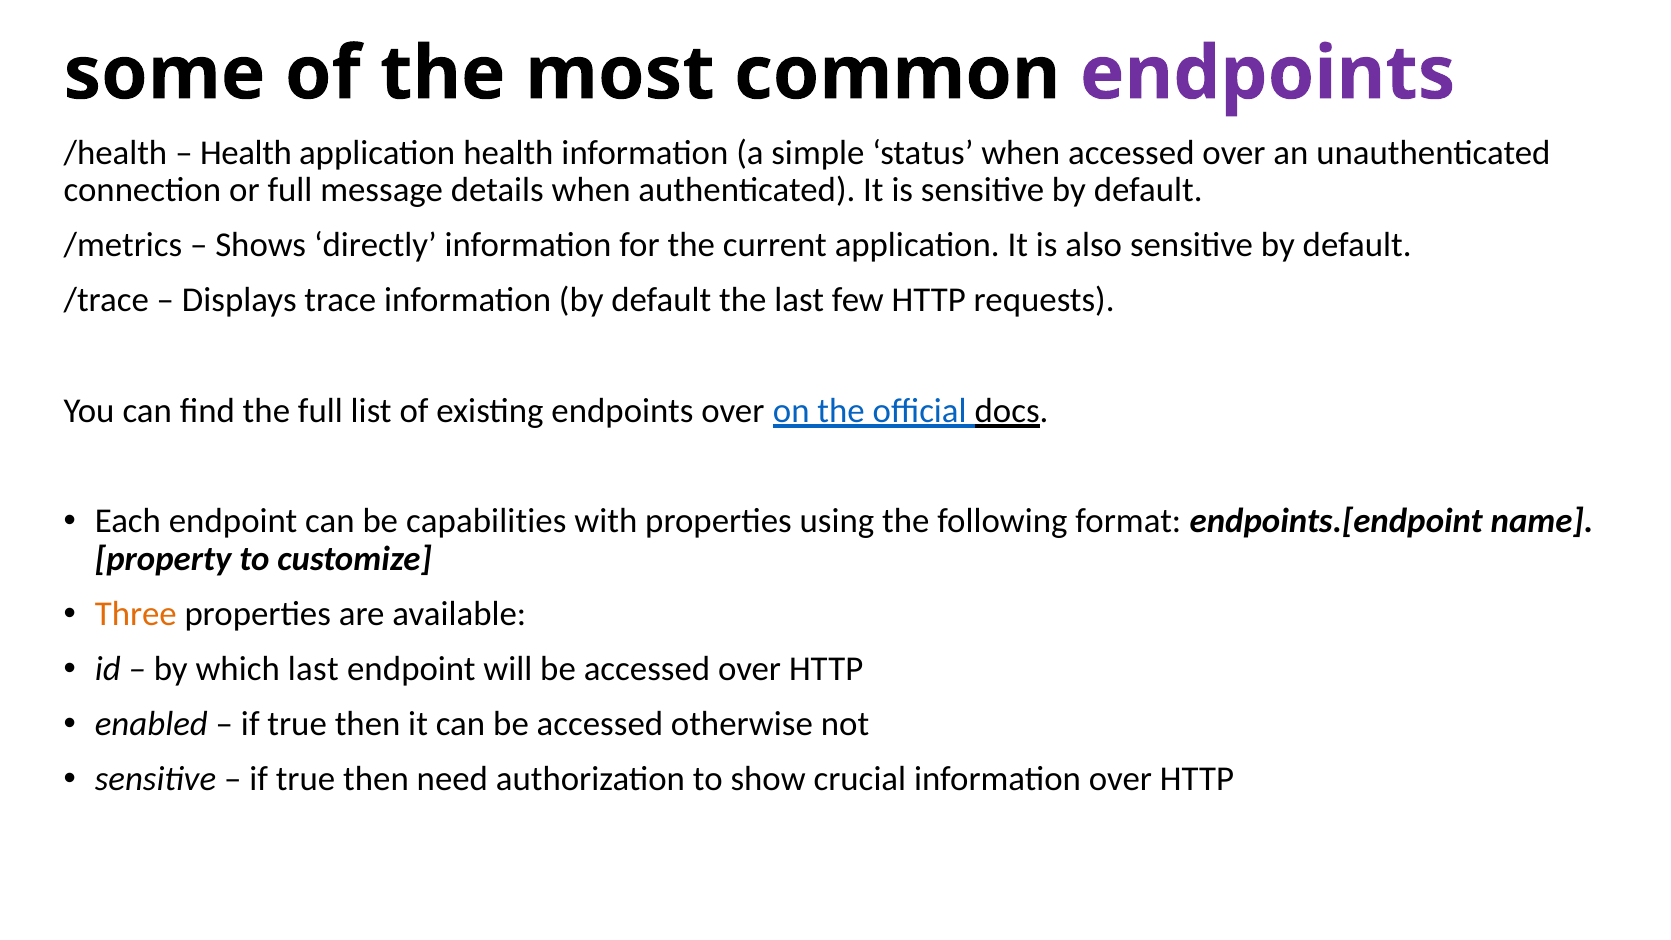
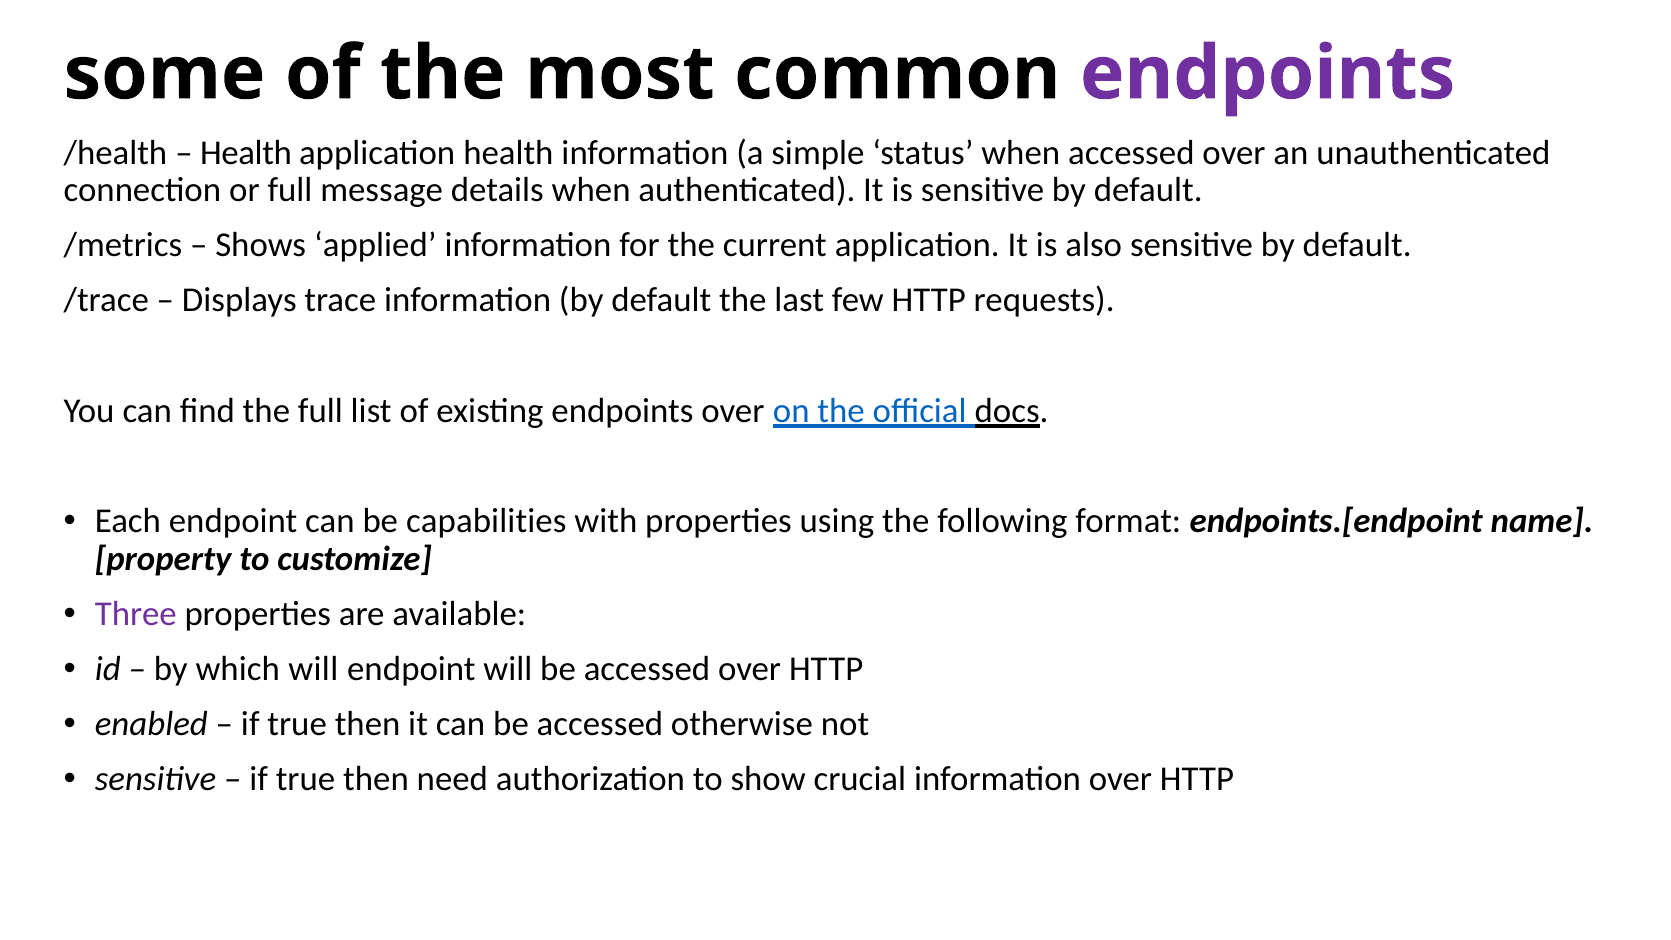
directly: directly -> applied
Three colour: orange -> purple
which last: last -> will
